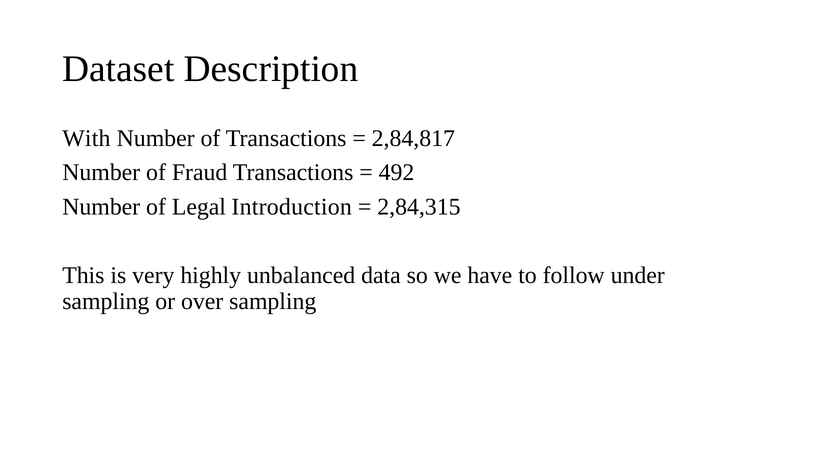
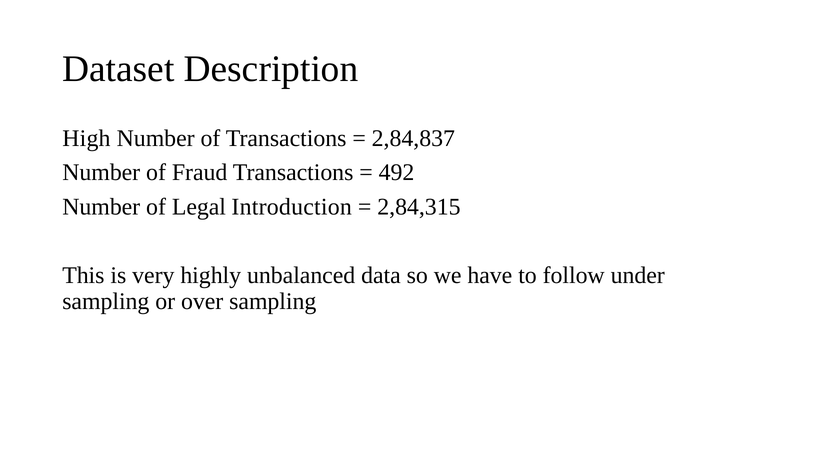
With: With -> High
2,84,817: 2,84,817 -> 2,84,837
